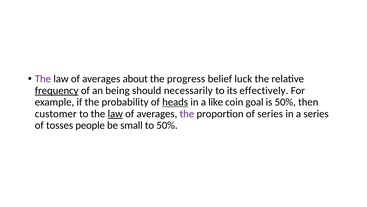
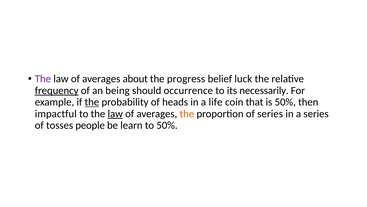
necessarily: necessarily -> occurrence
effectively: effectively -> necessarily
the at (92, 102) underline: none -> present
heads underline: present -> none
like: like -> life
goal: goal -> that
customer: customer -> impactful
the at (187, 113) colour: purple -> orange
small: small -> learn
